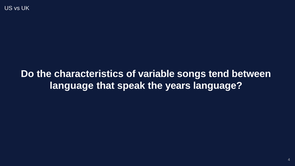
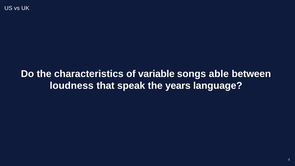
tend: tend -> able
language at (72, 86): language -> loudness
